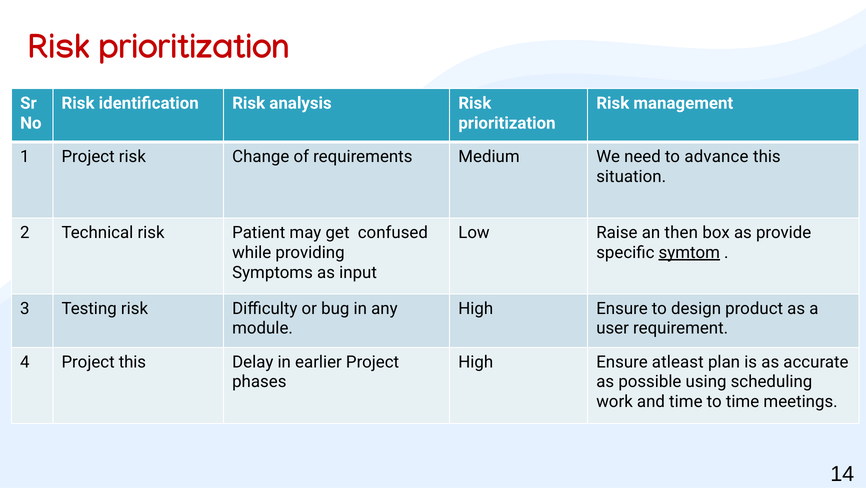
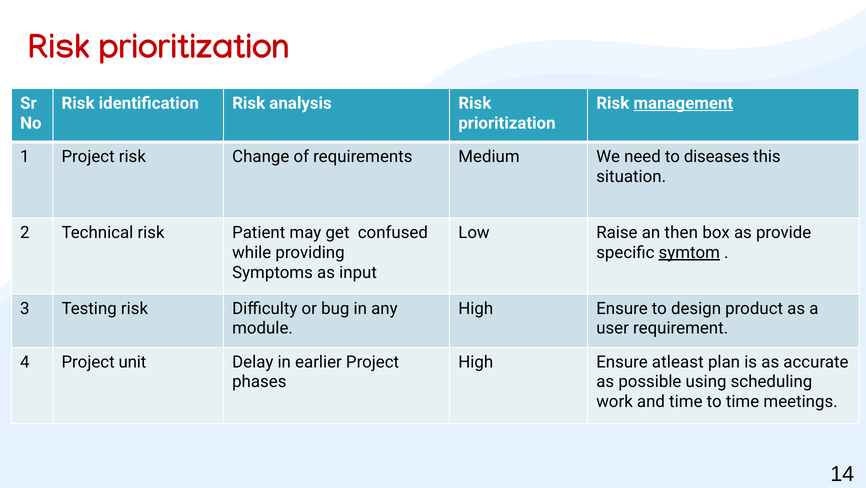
management underline: none -> present
advance: advance -> diseases
Project this: this -> unit
